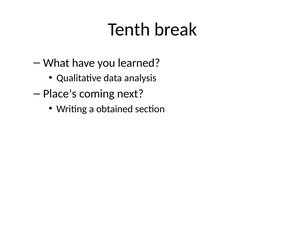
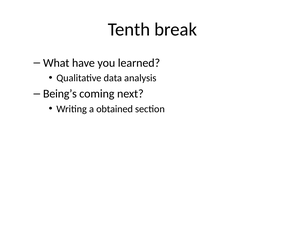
Place’s: Place’s -> Being’s
